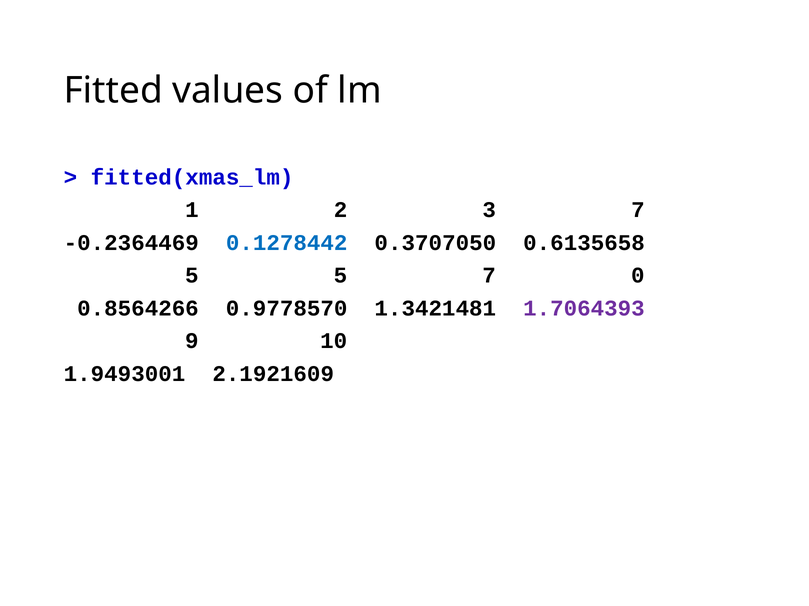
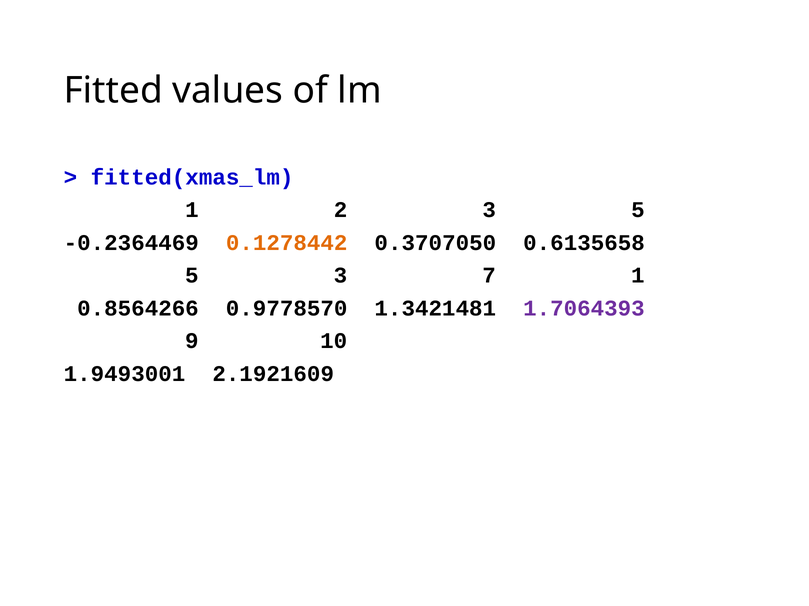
3 7: 7 -> 5
0.1278442 colour: blue -> orange
5 5: 5 -> 3
7 0: 0 -> 1
